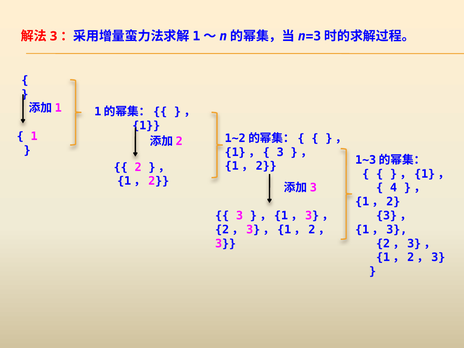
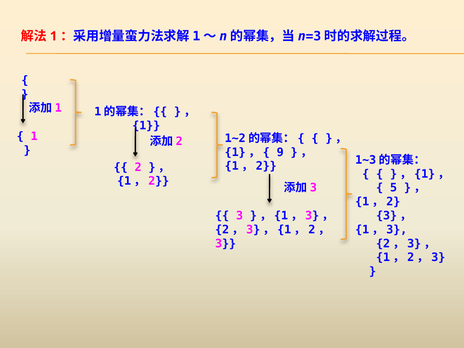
3 at (54, 36): 3 -> 1
1}，{ 3: 3 -> 9
4: 4 -> 5
